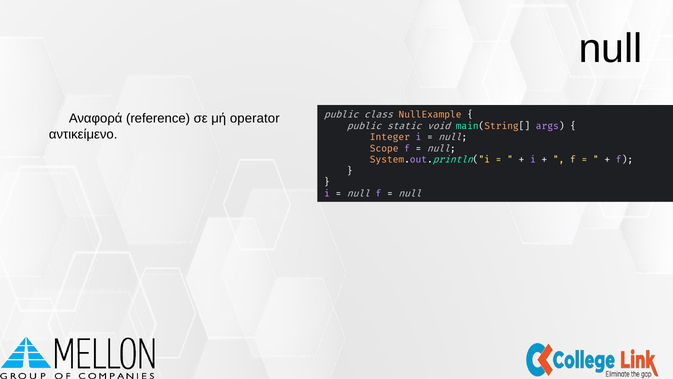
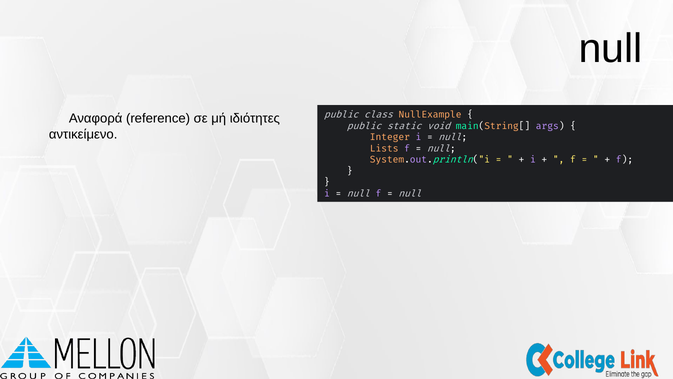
operator: operator -> ιδιότητες
Scope: Scope -> Lists
